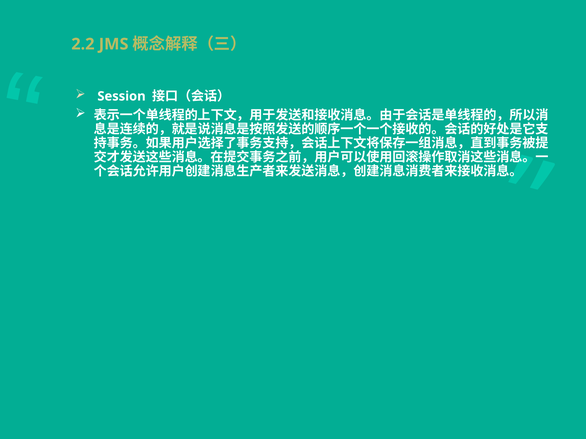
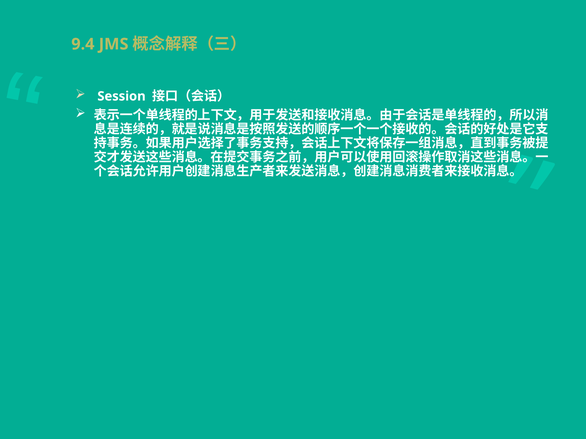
2.2: 2.2 -> 9.4
